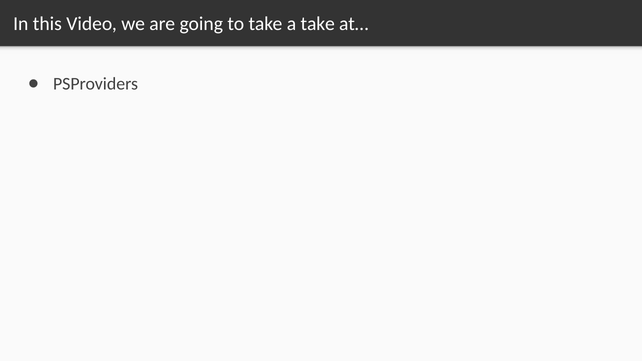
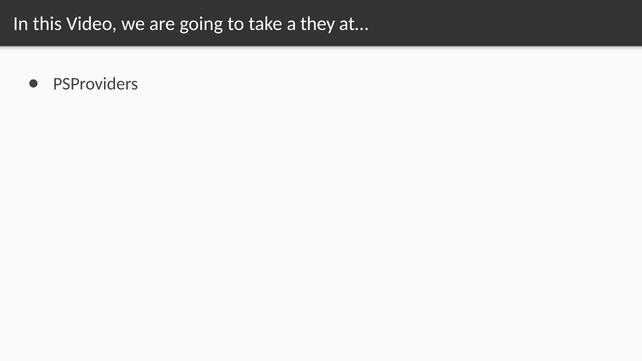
a take: take -> they
